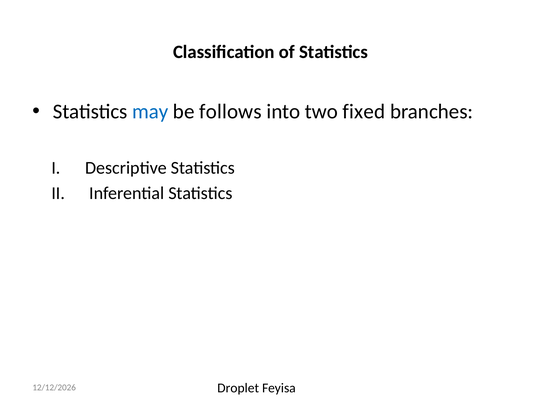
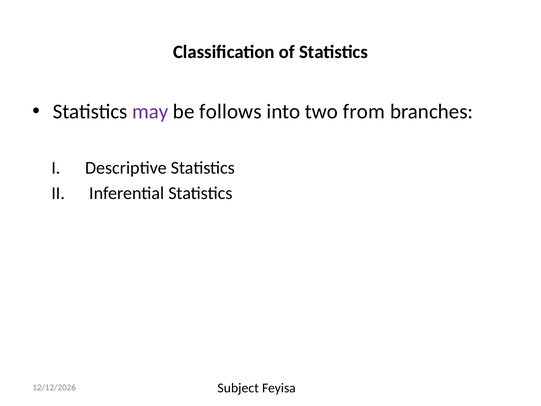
may colour: blue -> purple
fixed: fixed -> from
Droplet: Droplet -> Subject
